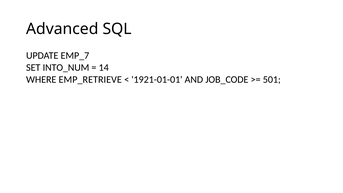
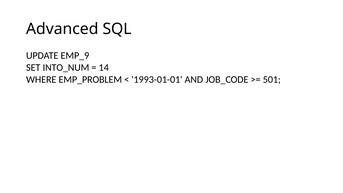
EMP_7: EMP_7 -> EMP_9
EMP_RETRIEVE: EMP_RETRIEVE -> EMP_PROBLEM
1921-01-01: 1921-01-01 -> 1993-01-01
